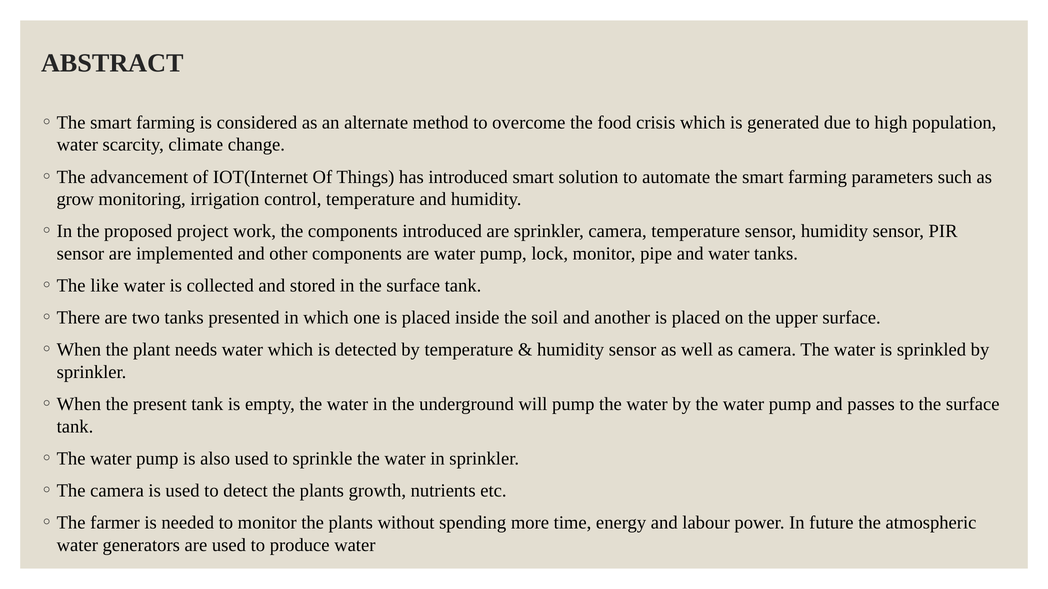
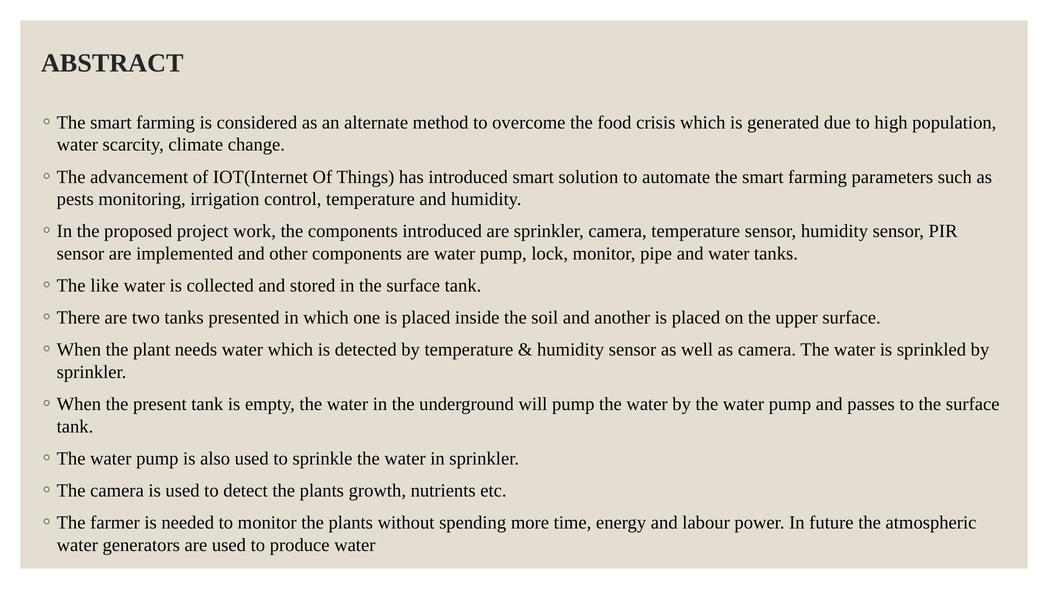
grow: grow -> pests
